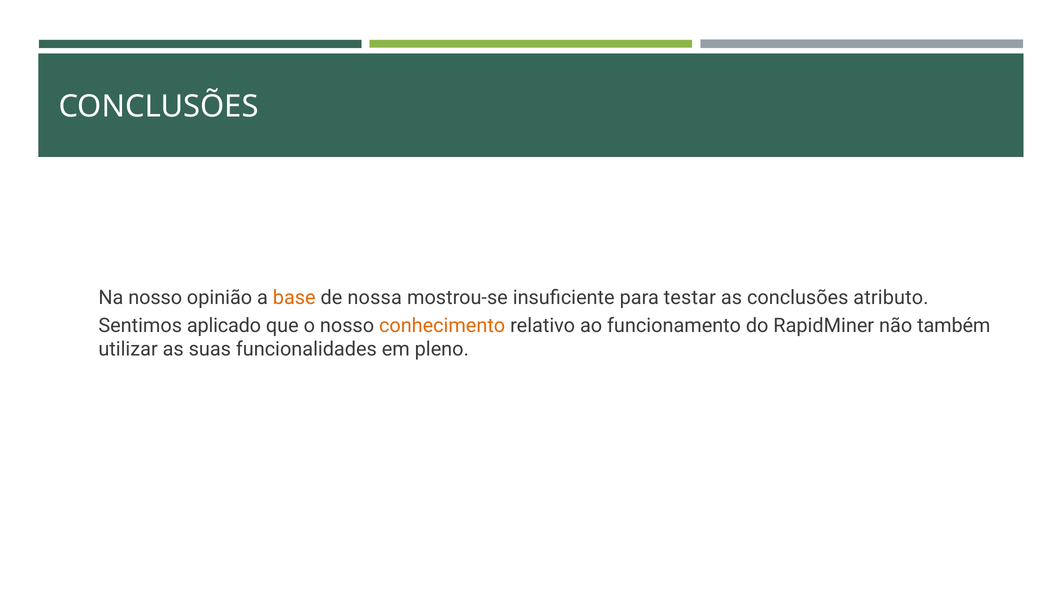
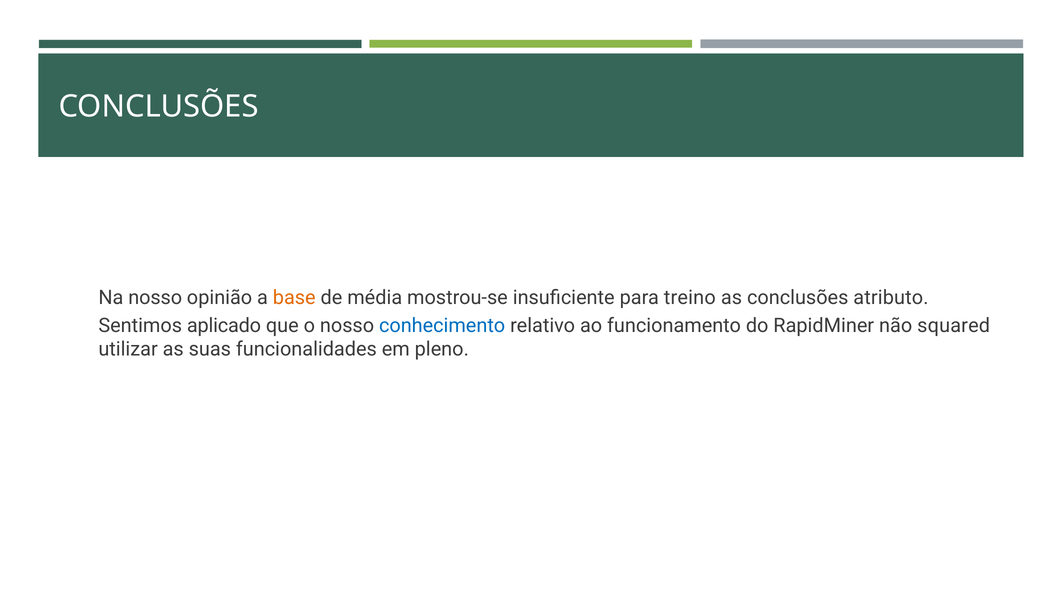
nossa: nossa -> média
testar: testar -> treino
conhecimento colour: orange -> blue
também: também -> squared
